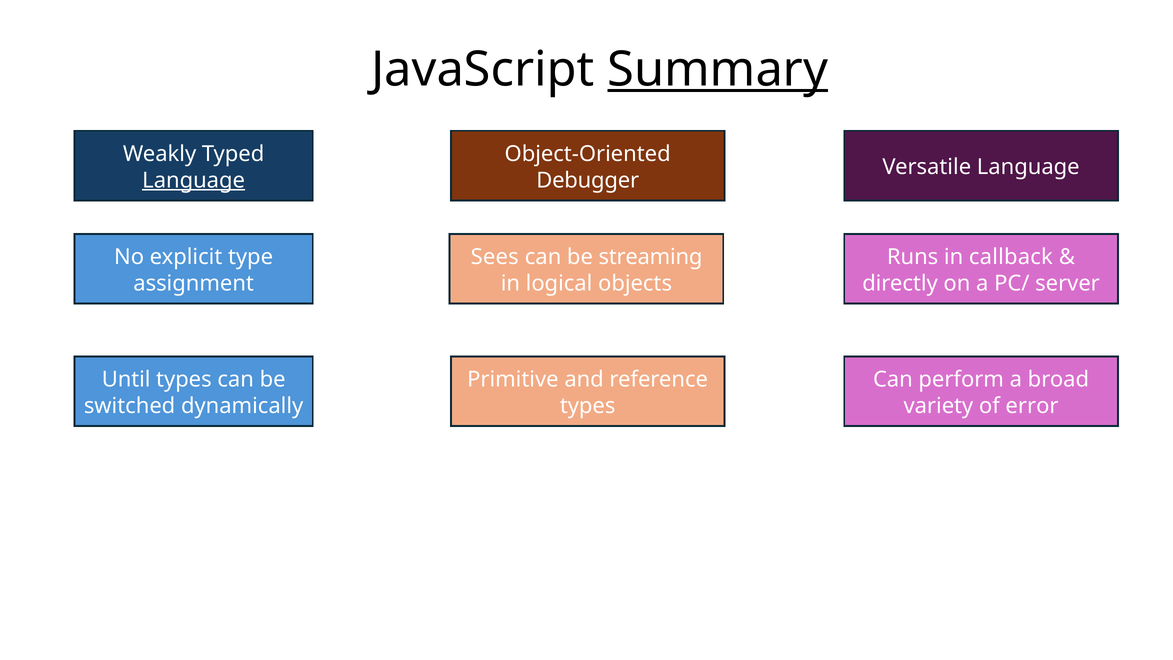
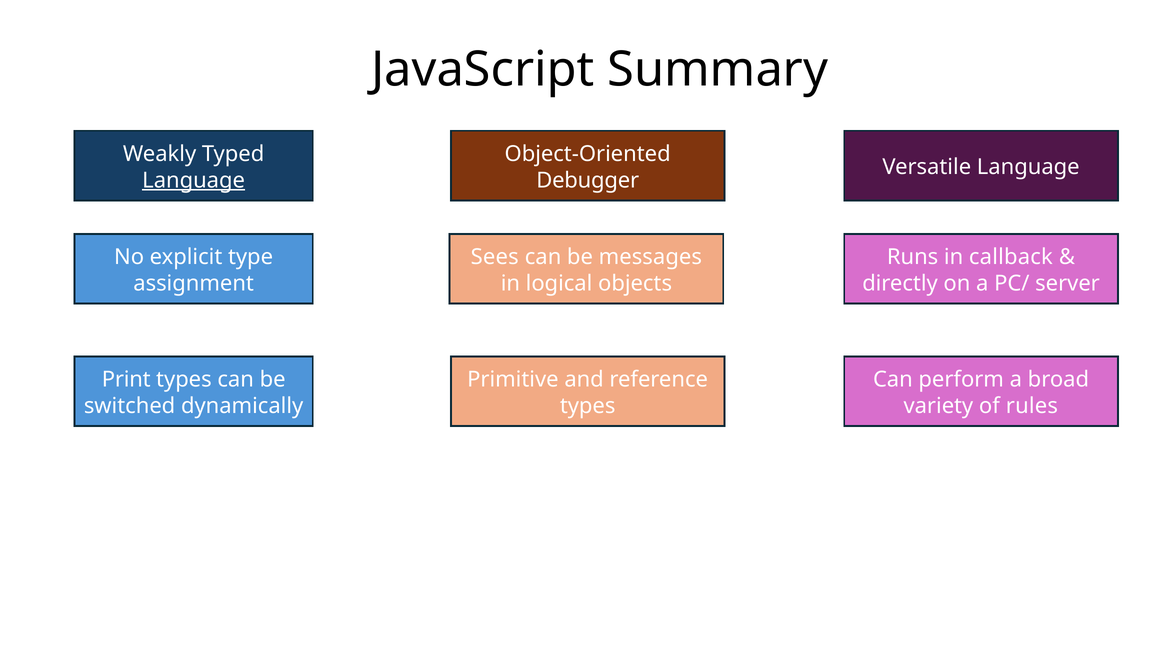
Summary underline: present -> none
streaming: streaming -> messages
Until: Until -> Print
error: error -> rules
